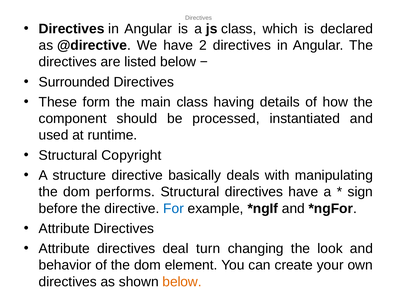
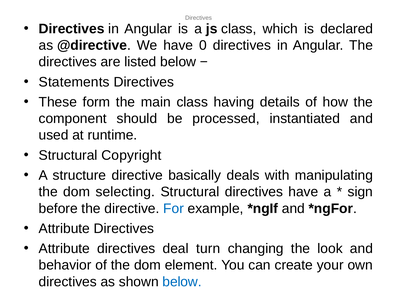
2: 2 -> 0
Surrounded: Surrounded -> Statements
performs: performs -> selecting
below at (182, 281) colour: orange -> blue
